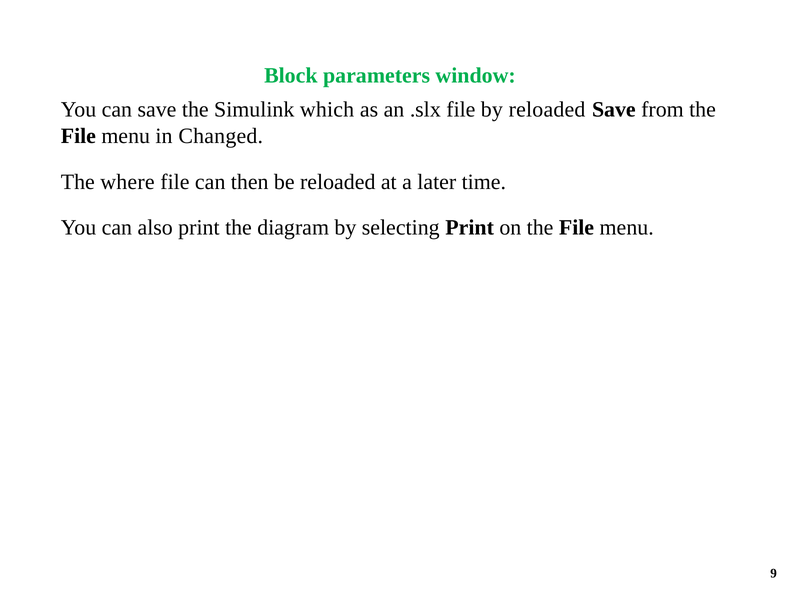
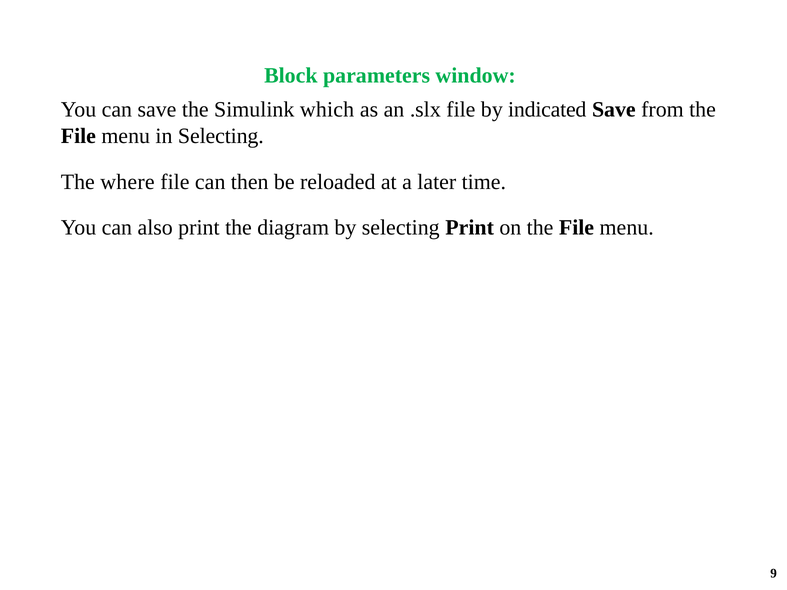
by reloaded: reloaded -> indicated
in Changed: Changed -> Selecting
